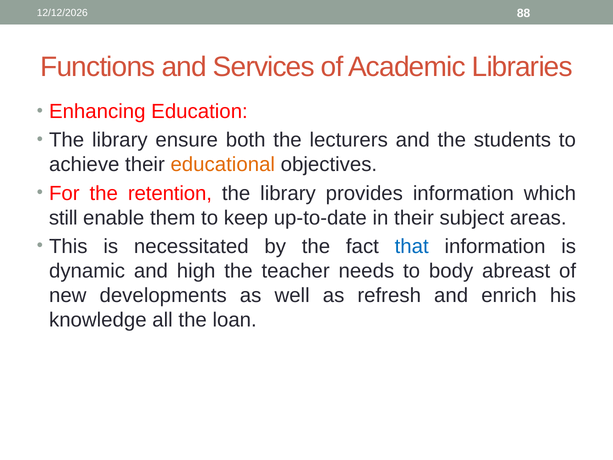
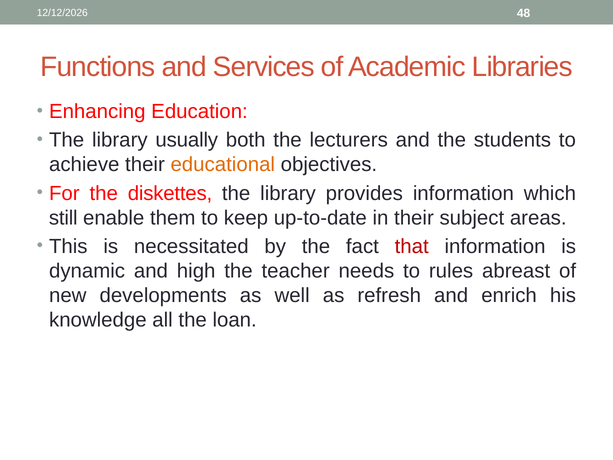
88: 88 -> 48
ensure: ensure -> usually
retention: retention -> diskettes
that colour: blue -> red
body: body -> rules
